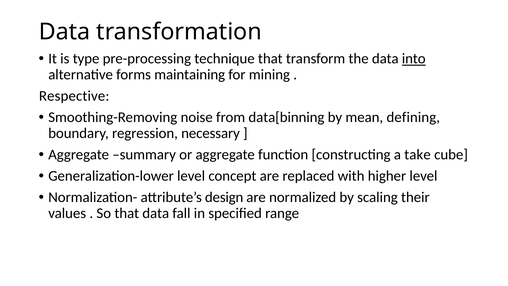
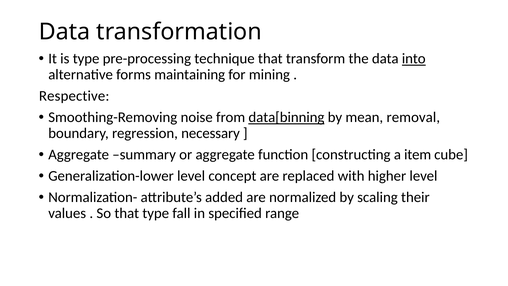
data[binning underline: none -> present
defining: defining -> removal
take: take -> item
design: design -> added
that data: data -> type
